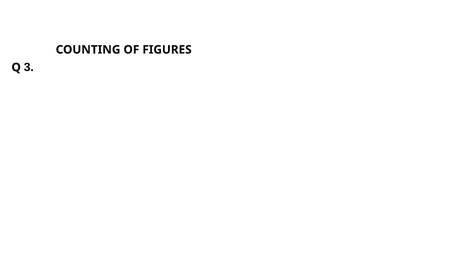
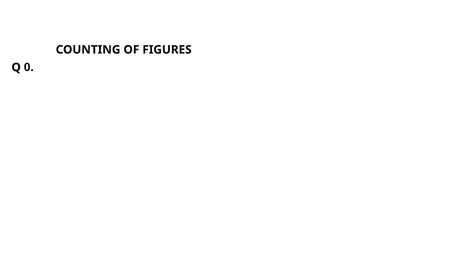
3: 3 -> 0
